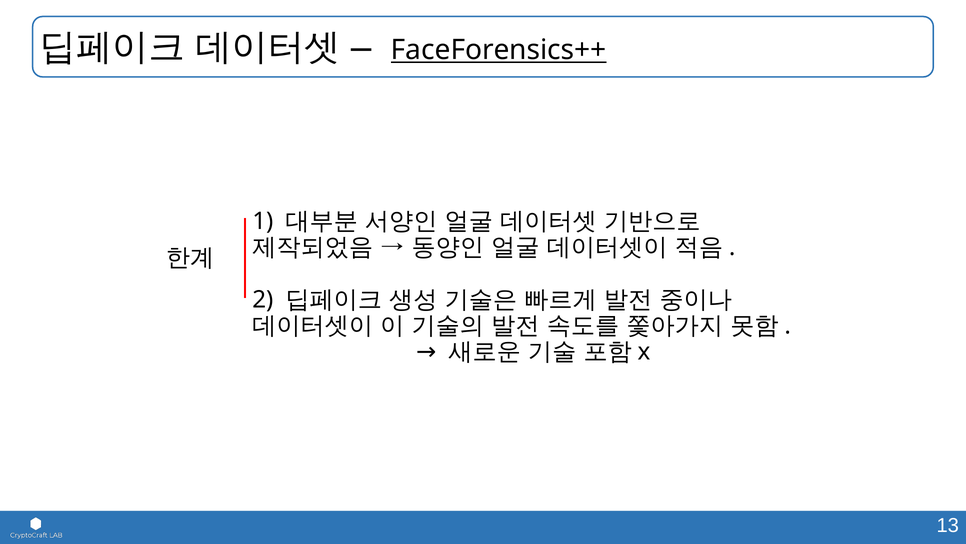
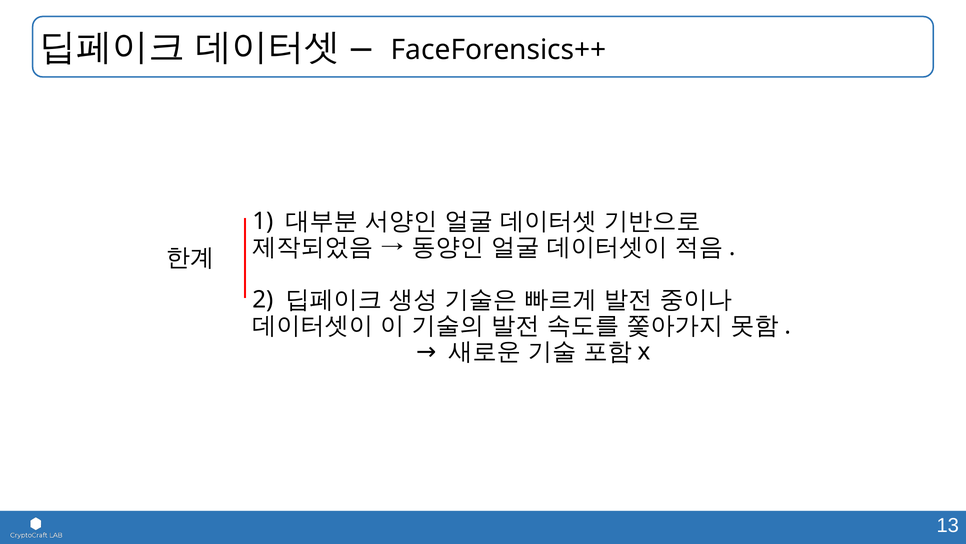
FaceForensics++ underline: present -> none
